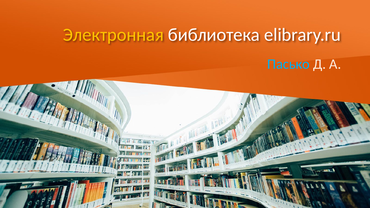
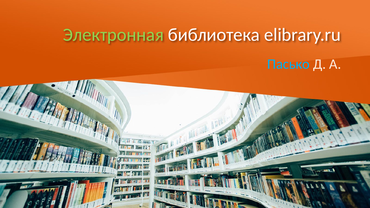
Электронная colour: yellow -> light green
